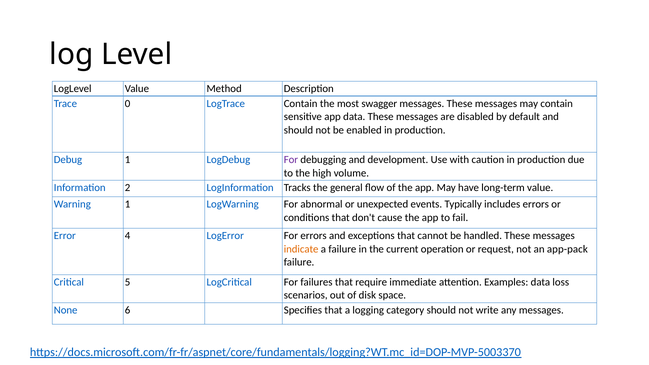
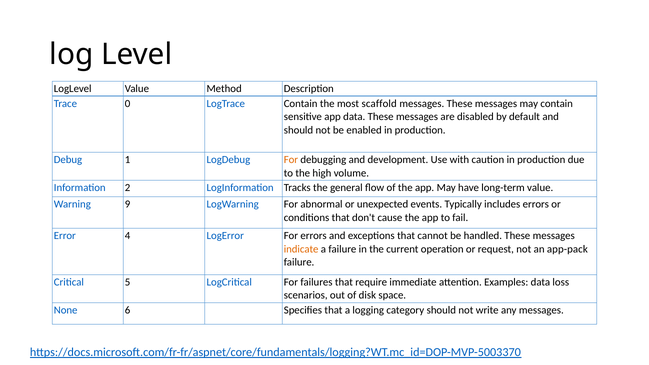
swagger: swagger -> scaffold
For at (291, 160) colour: purple -> orange
Warning 1: 1 -> 9
